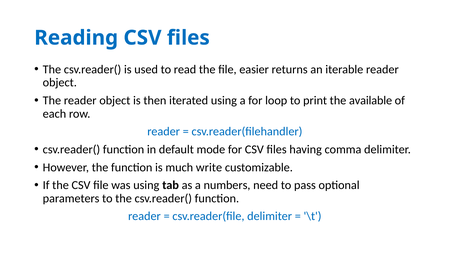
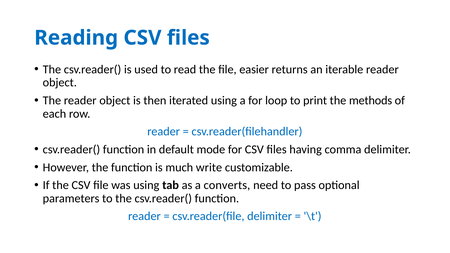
available: available -> methods
numbers: numbers -> converts
